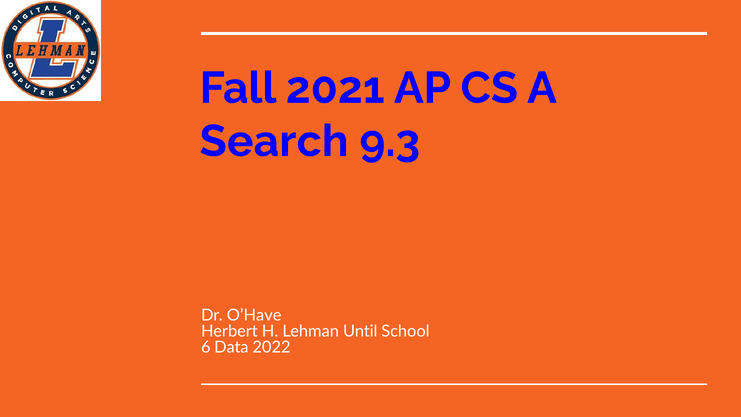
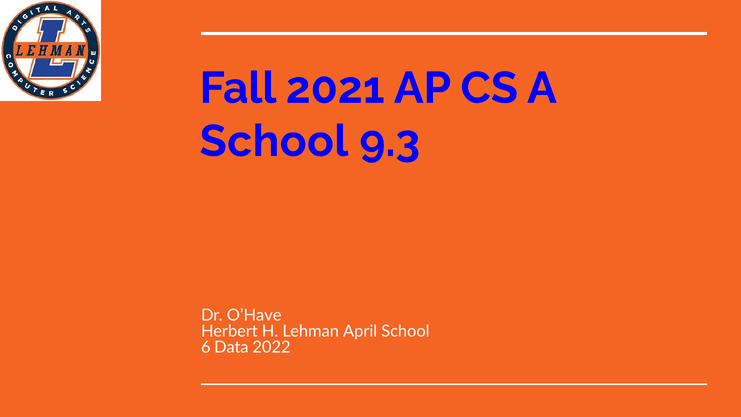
Search at (274, 141): Search -> School
Until: Until -> April
